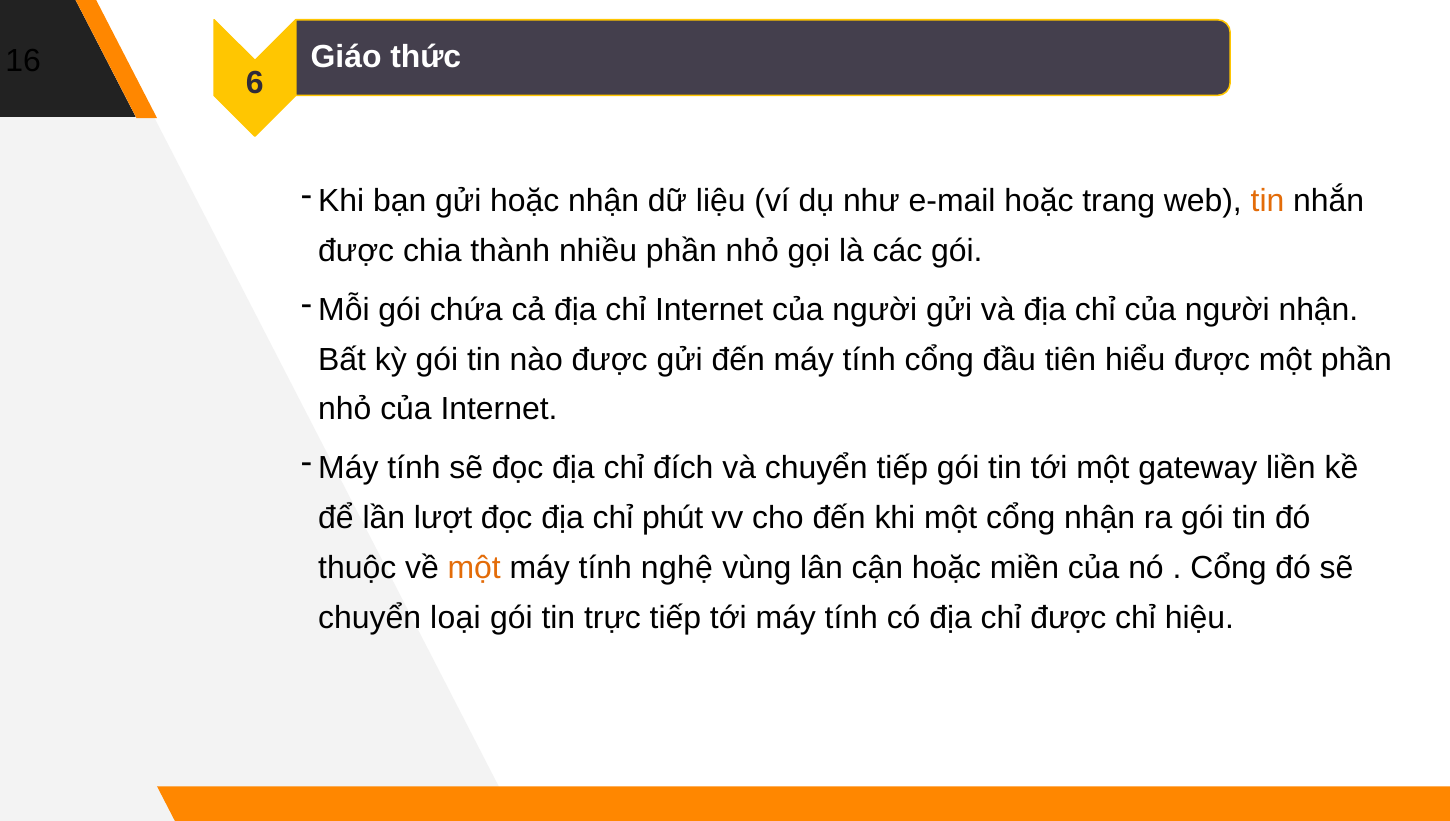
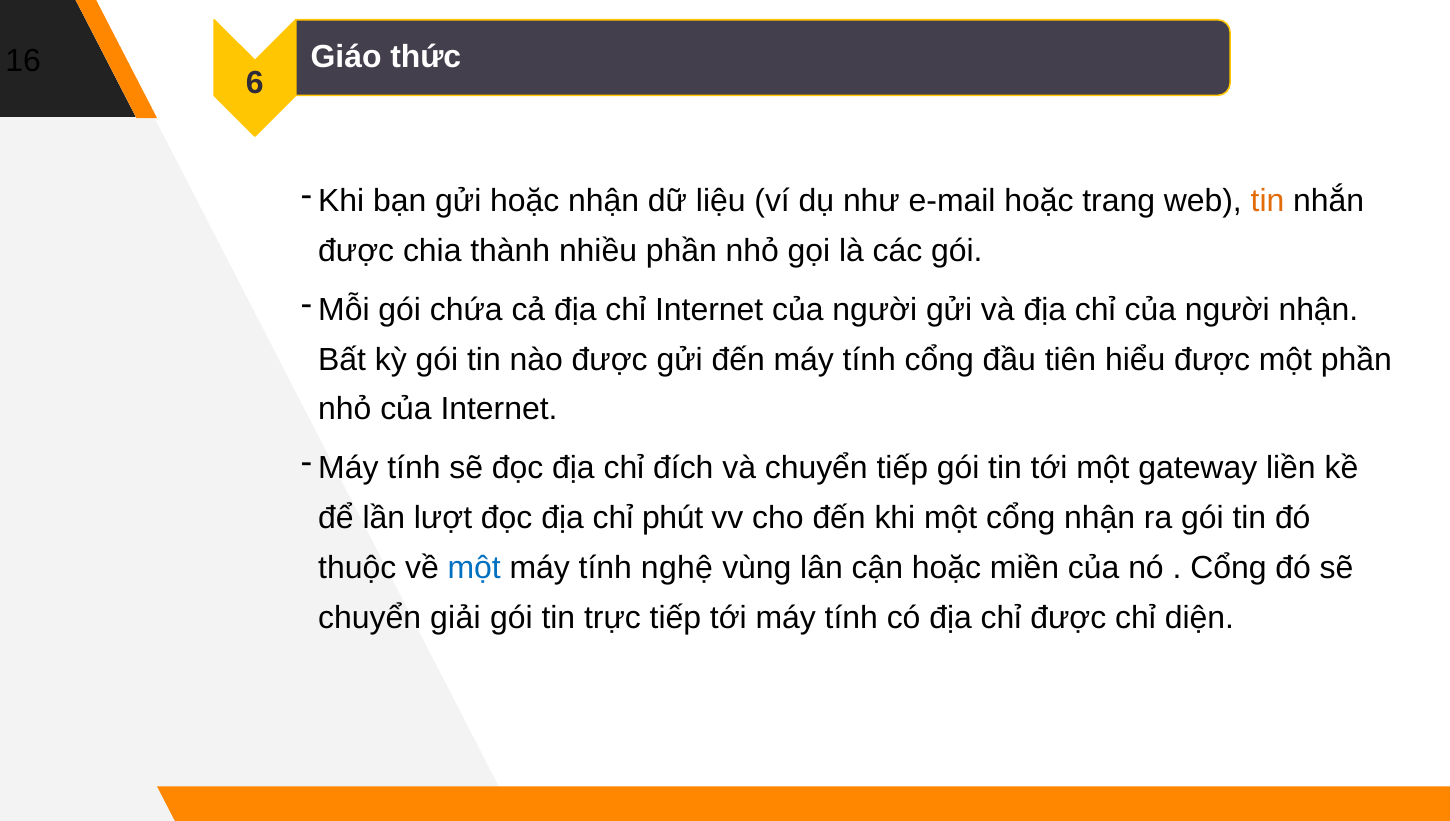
một at (474, 568) colour: orange -> blue
loại: loại -> giải
hiệu: hiệu -> diện
